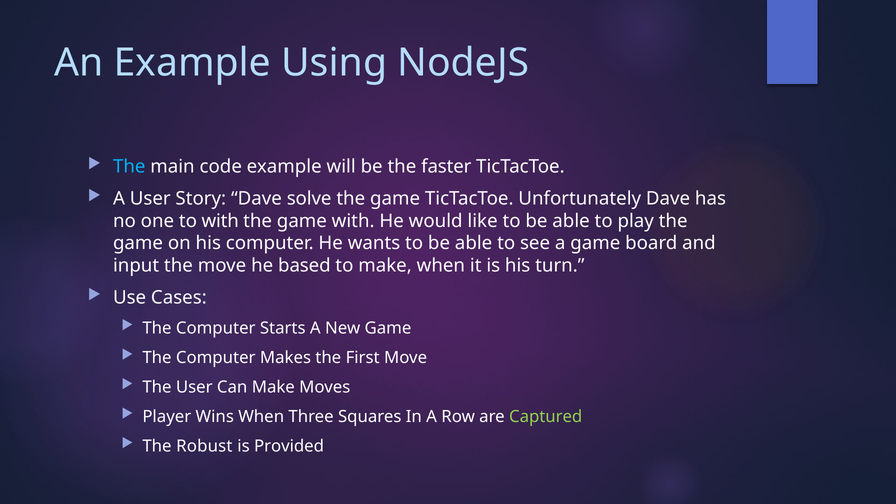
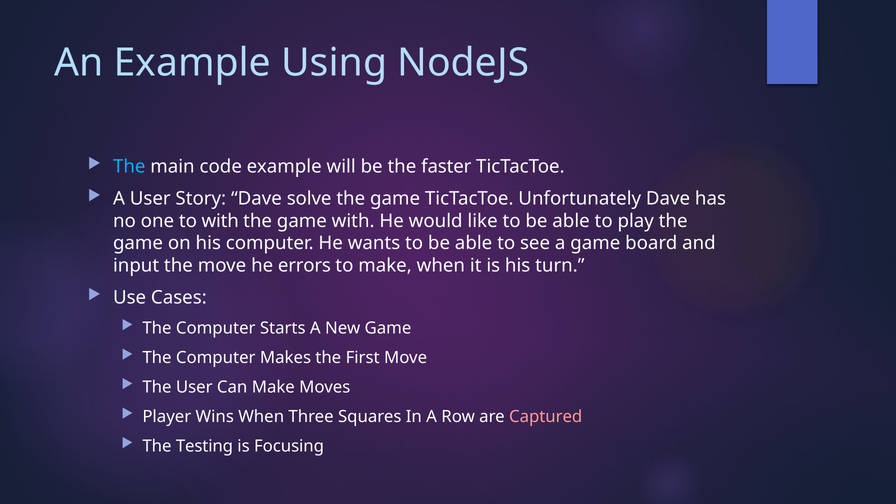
based: based -> errors
Captured colour: light green -> pink
Robust: Robust -> Testing
Provided: Provided -> Focusing
